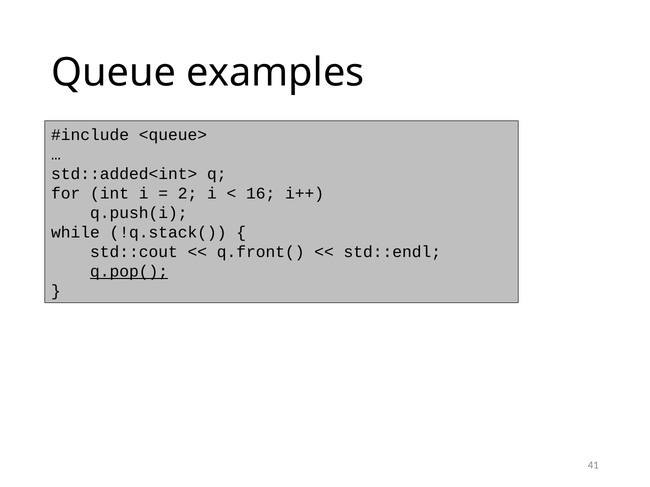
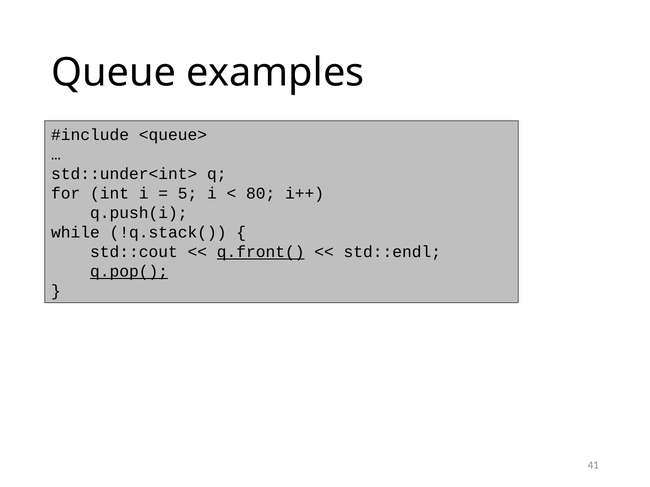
std::added<int>: std::added<int> -> std::under<int>
2: 2 -> 5
16: 16 -> 80
q.front( underline: none -> present
